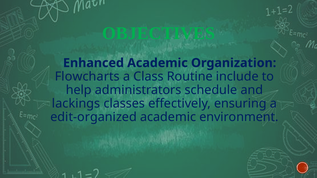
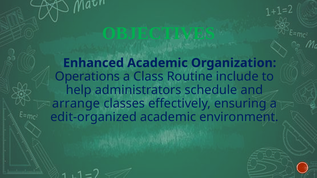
Flowcharts: Flowcharts -> Operations
lackings: lackings -> arrange
